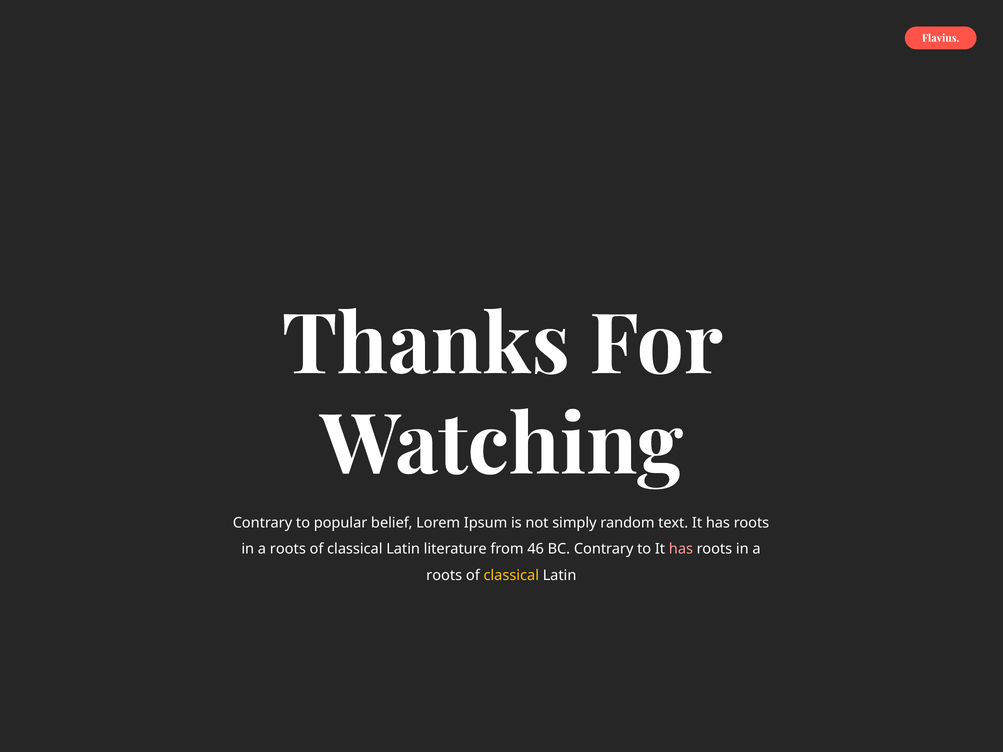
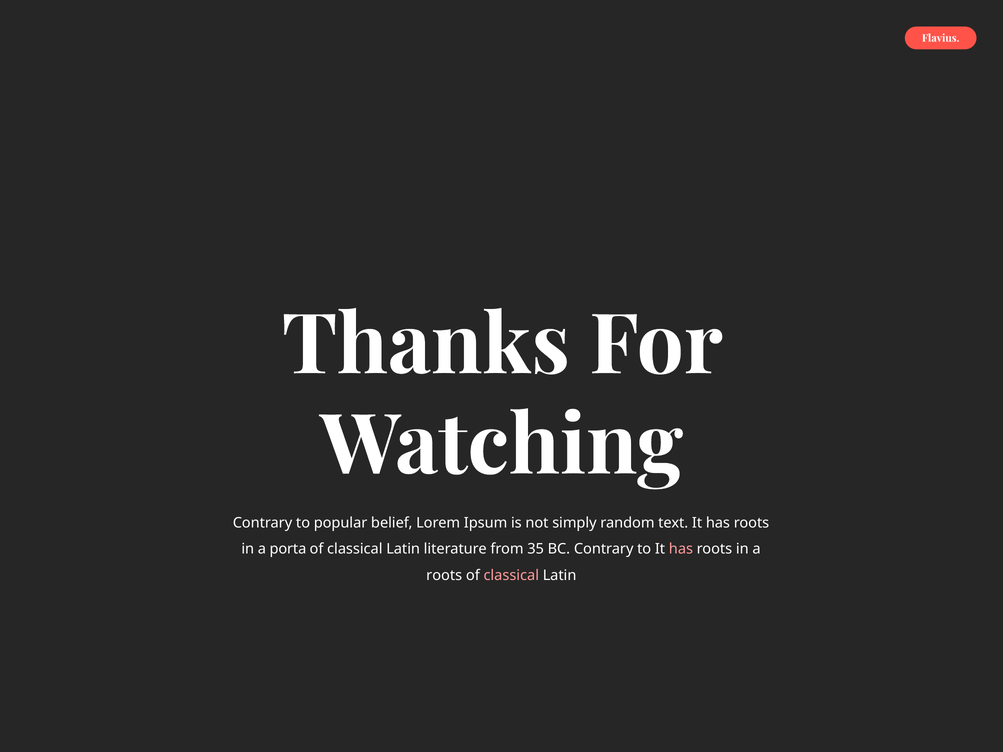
roots at (288, 549): roots -> porta
46: 46 -> 35
classical at (511, 576) colour: yellow -> pink
